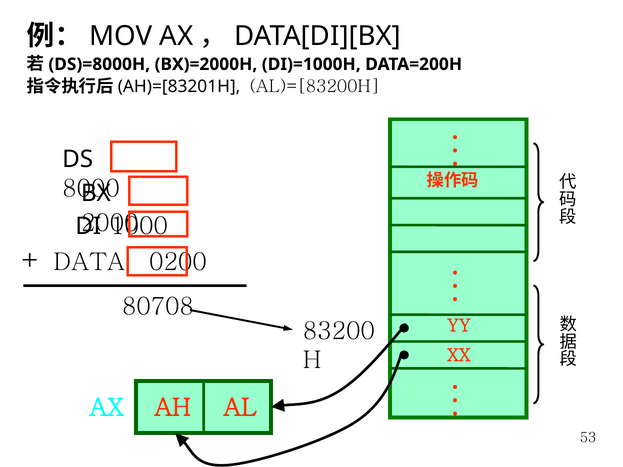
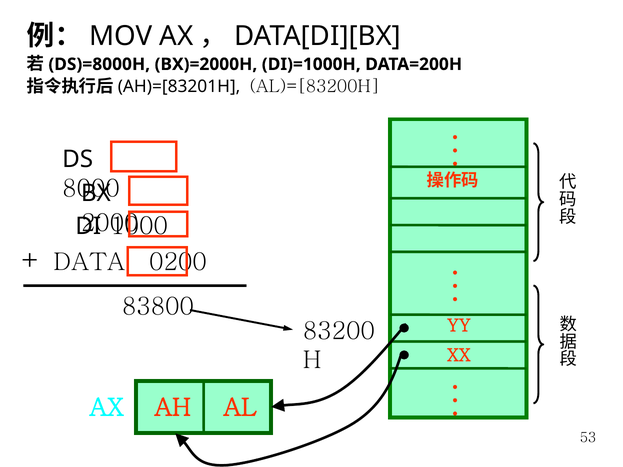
80708: 80708 -> 83800
